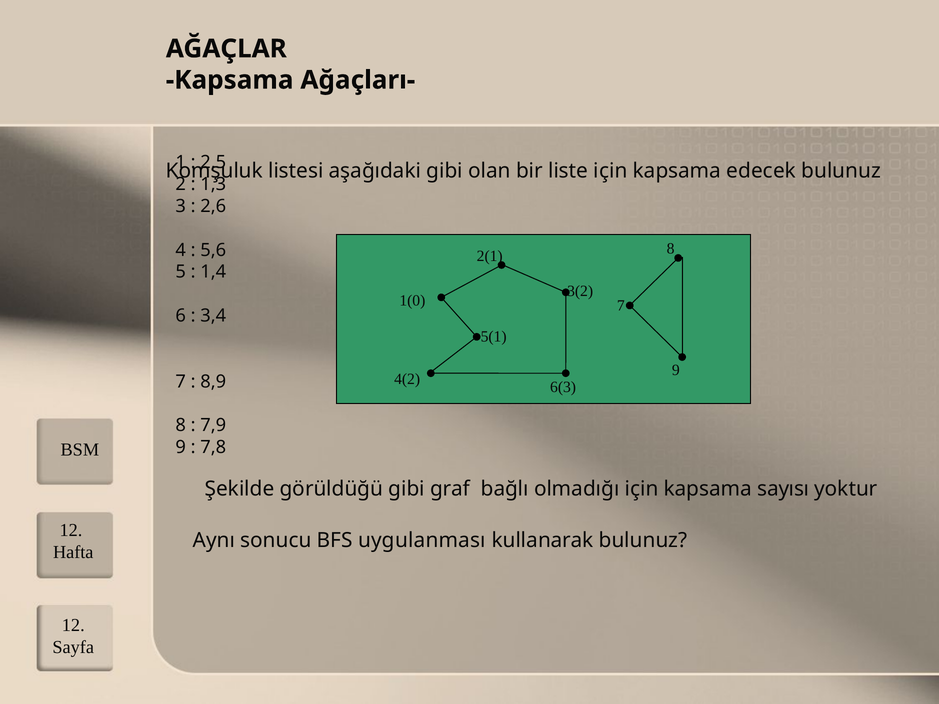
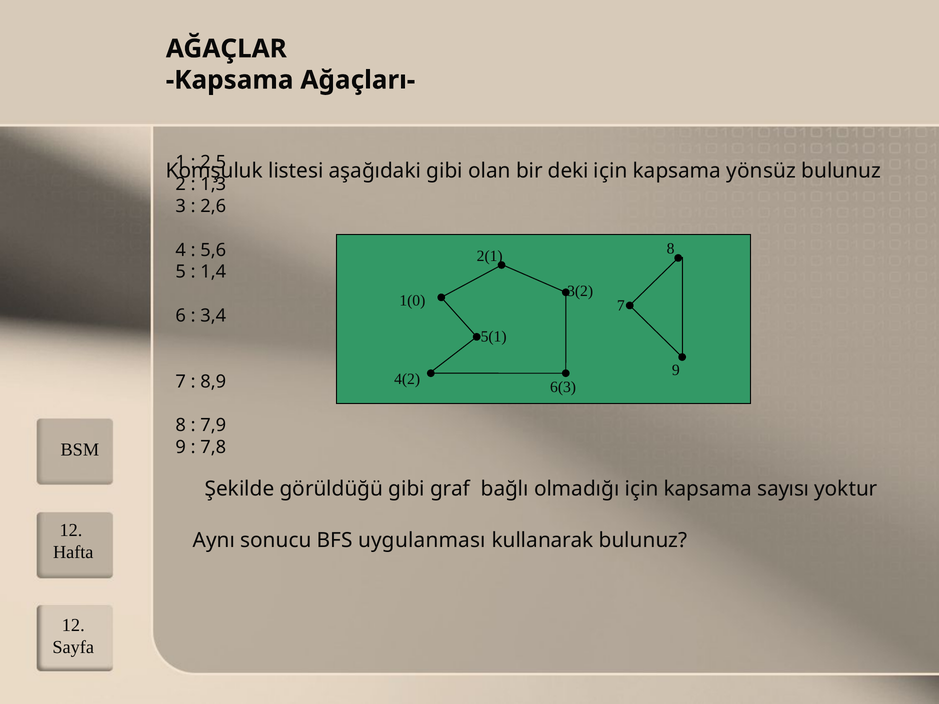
liste: liste -> deki
edecek: edecek -> yönsüz
